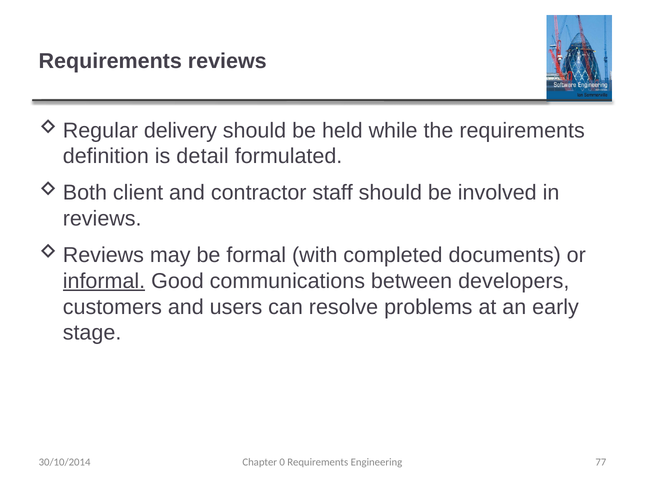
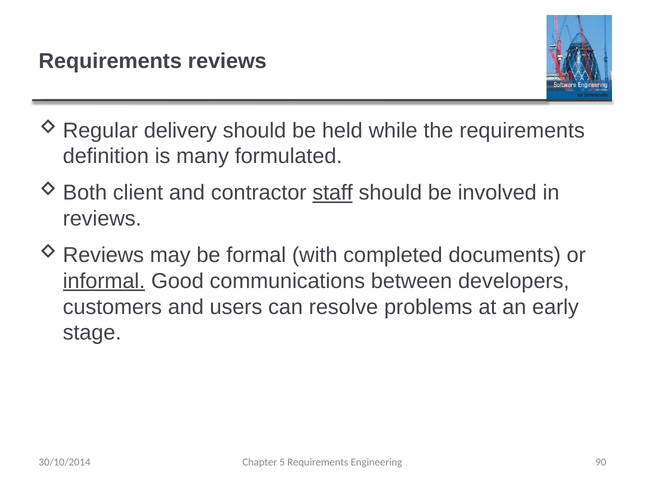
detail: detail -> many
staff underline: none -> present
0: 0 -> 5
77: 77 -> 90
